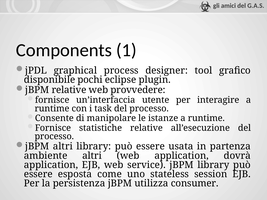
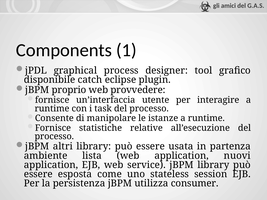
pochi: pochi -> catch
jBPM relative: relative -> proprio
ambiente altri: altri -> lista
dovrà: dovrà -> nuovi
